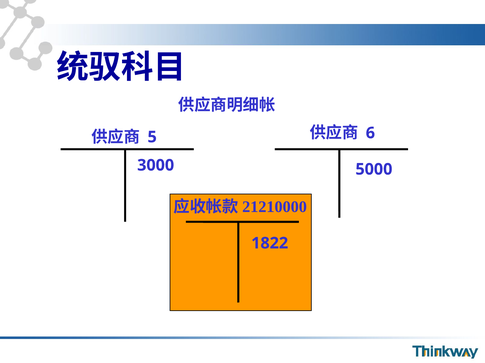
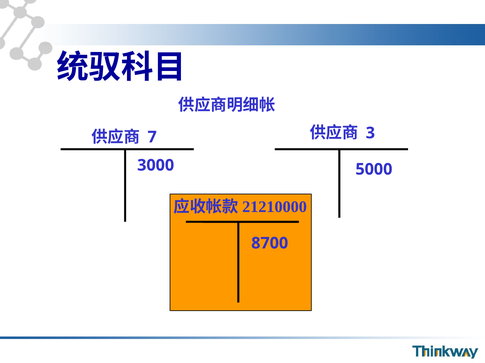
5: 5 -> 7
6: 6 -> 3
1822: 1822 -> 8700
